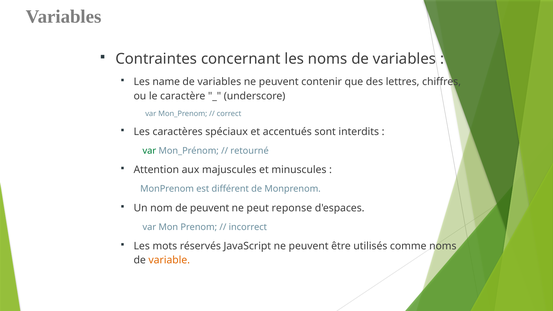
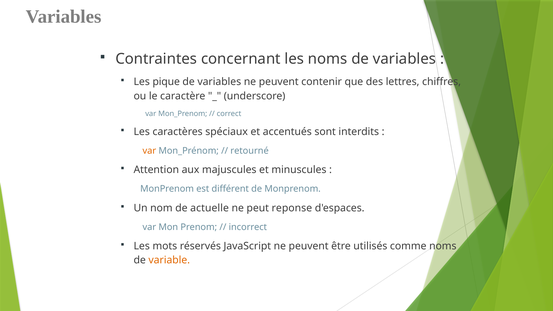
name: name -> pique
var at (149, 151) colour: green -> orange
de peuvent: peuvent -> actuelle
